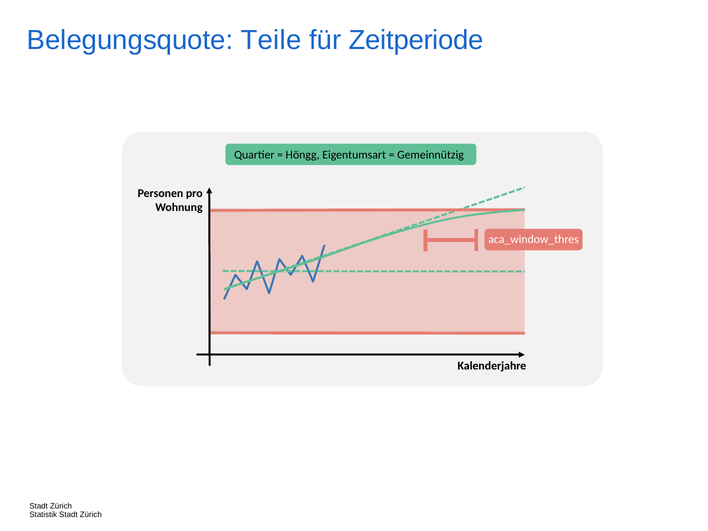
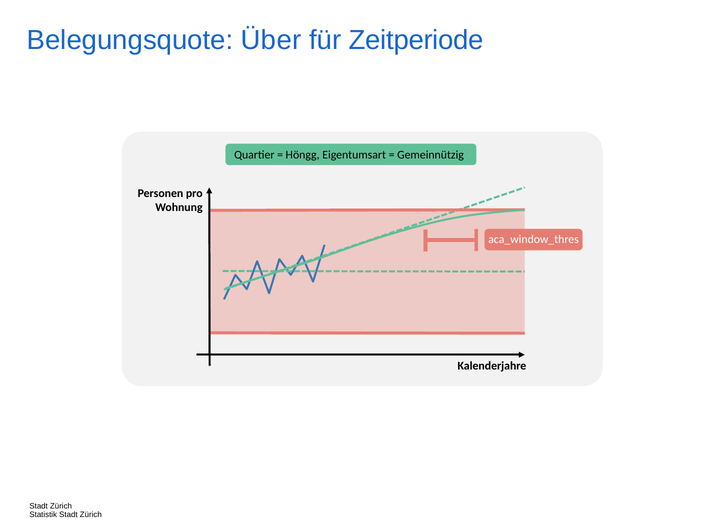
Teile: Teile -> Über
